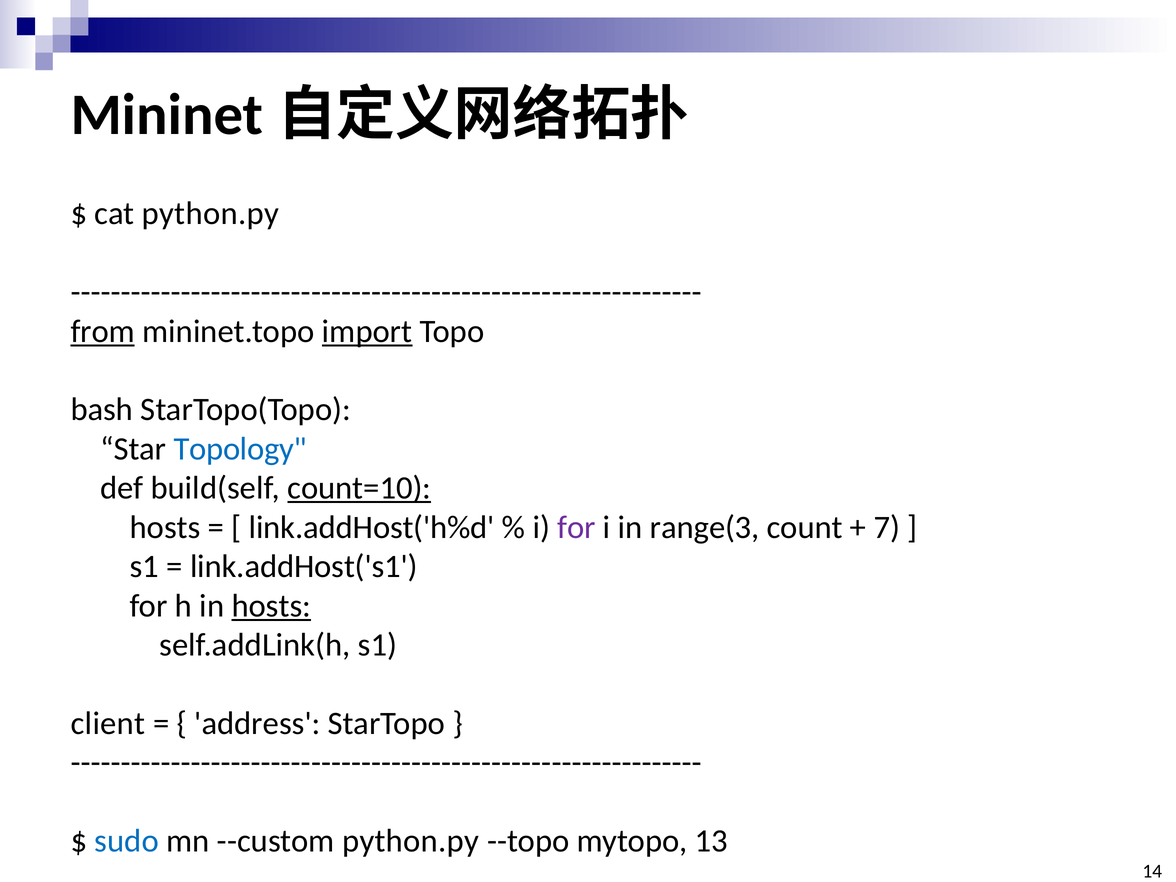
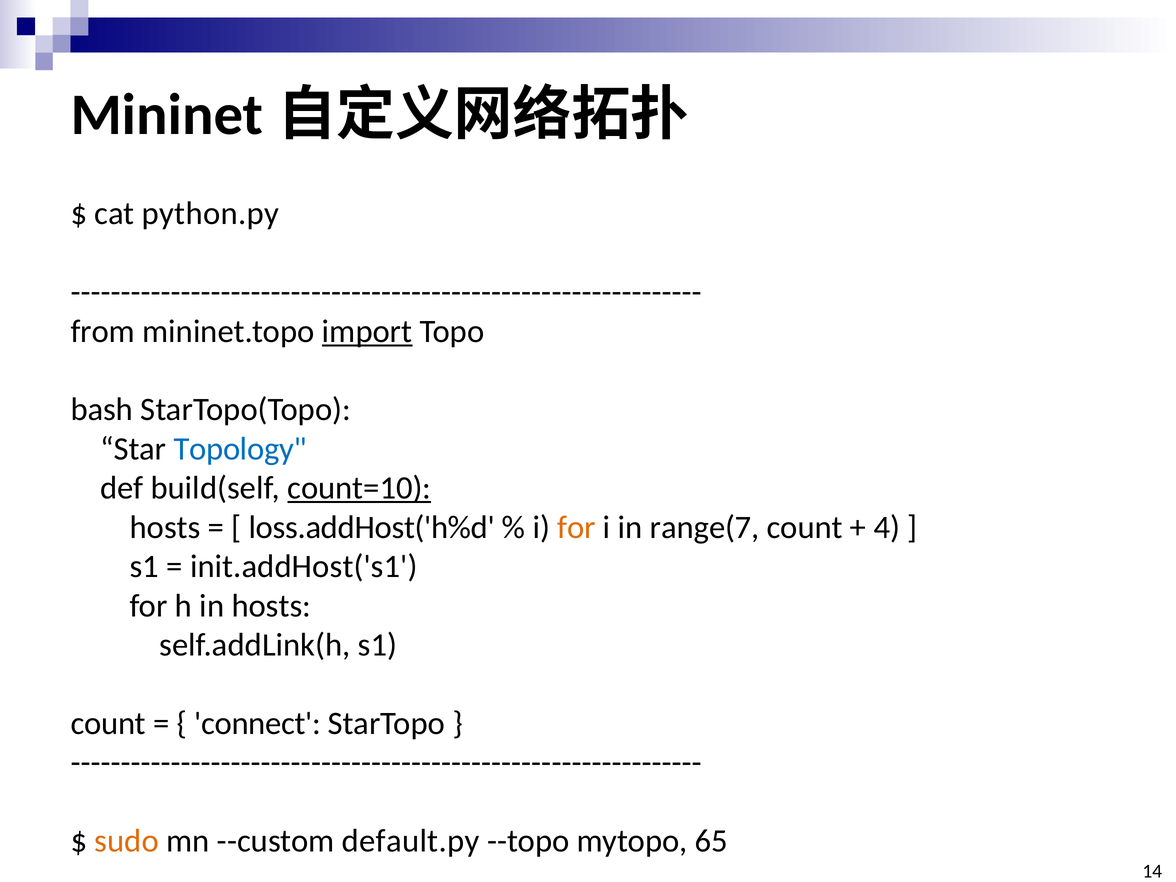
from underline: present -> none
link.addHost('h%d: link.addHost('h%d -> loss.addHost('h%d
for at (577, 527) colour: purple -> orange
range(3: range(3 -> range(7
7: 7 -> 4
link.addHost('s1: link.addHost('s1 -> init.addHost('s1
hosts at (271, 606) underline: present -> none
client at (108, 723): client -> count
address: address -> connect
sudo colour: blue -> orange
--custom python.py: python.py -> default.py
13: 13 -> 65
